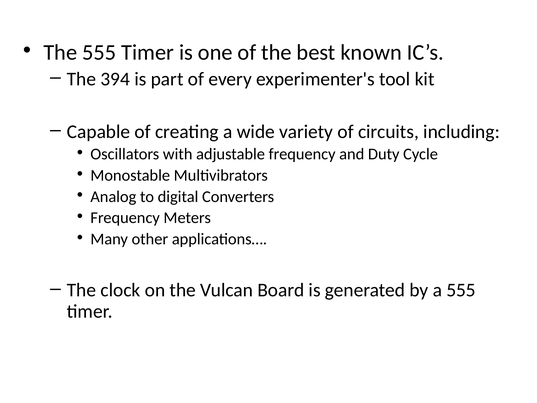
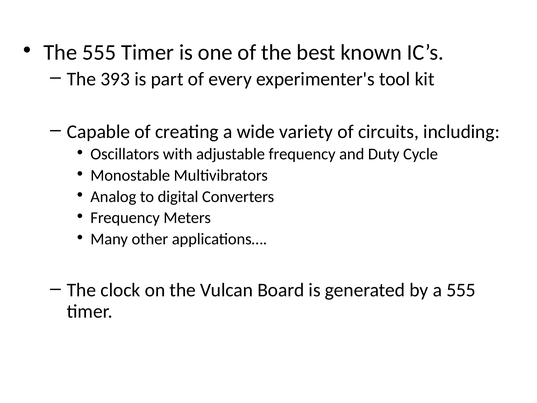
394: 394 -> 393
